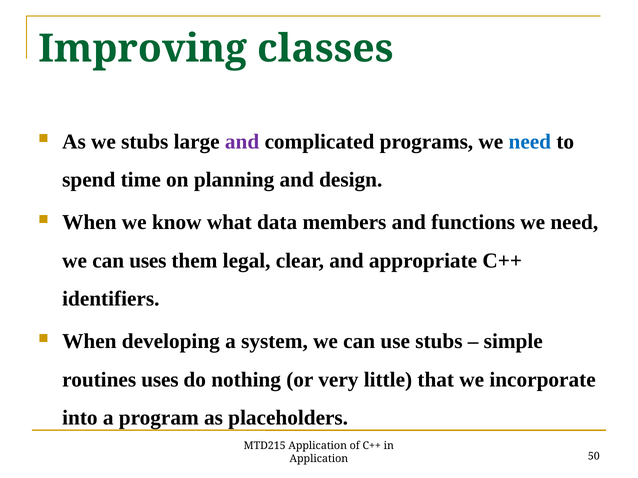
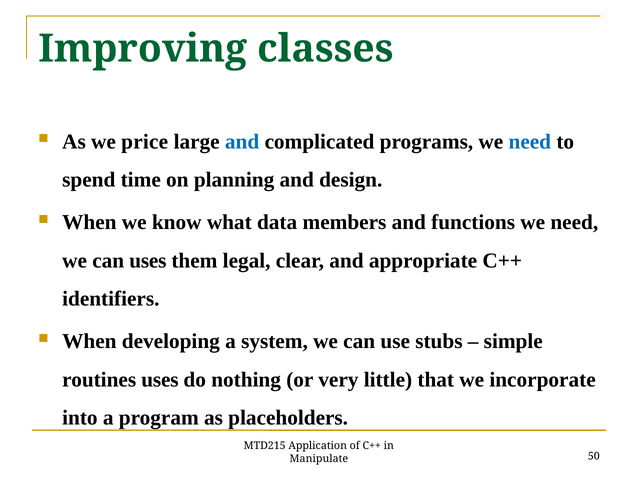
we stubs: stubs -> price
and at (242, 142) colour: purple -> blue
Application at (319, 459): Application -> Manipulate
